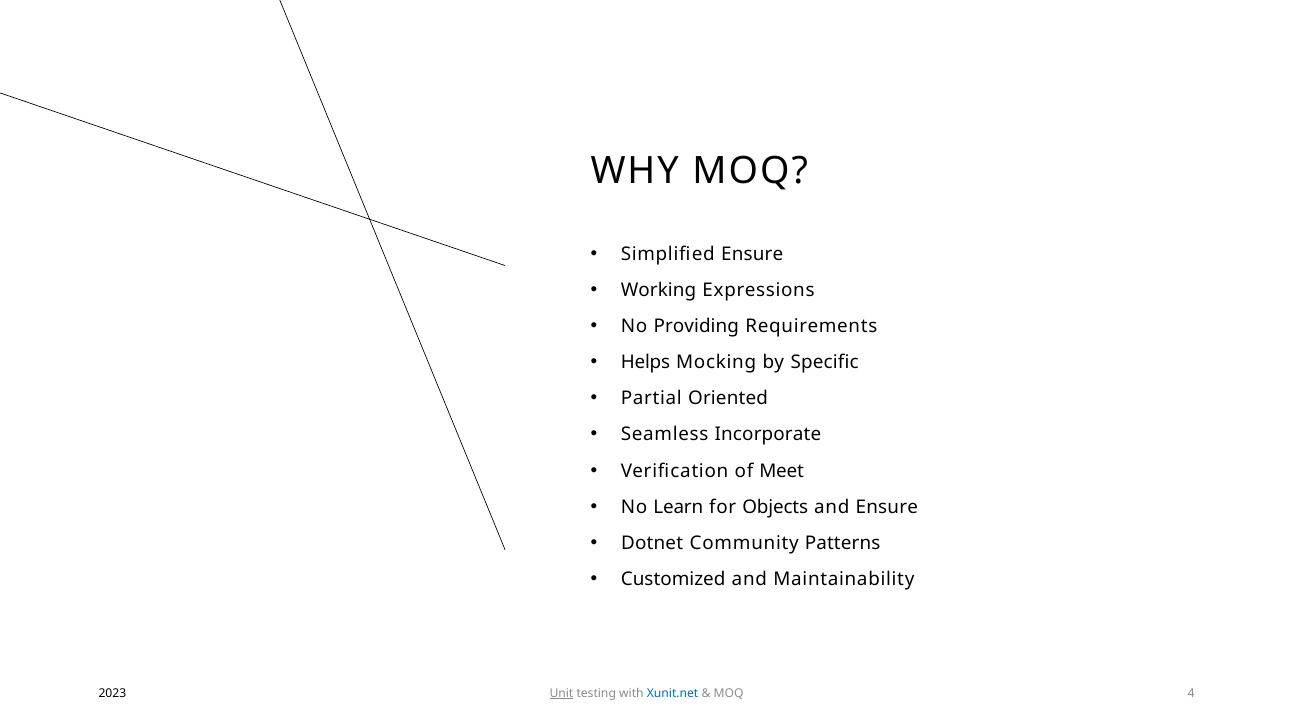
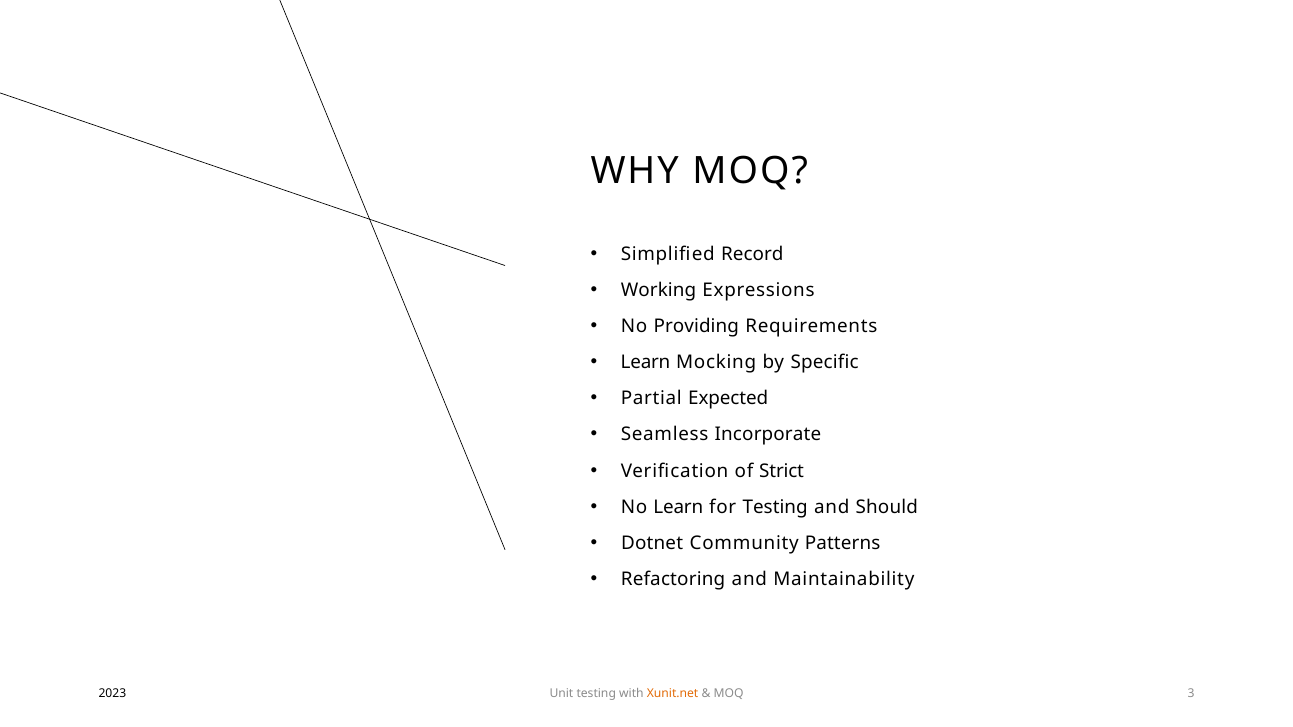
Simplified Ensure: Ensure -> Record
Helps at (646, 363): Helps -> Learn
Oriented: Oriented -> Expected
Meet: Meet -> Strict
for Objects: Objects -> Testing
and Ensure: Ensure -> Should
Customized: Customized -> Refactoring
Unit underline: present -> none
Xunit.net colour: blue -> orange
4: 4 -> 3
